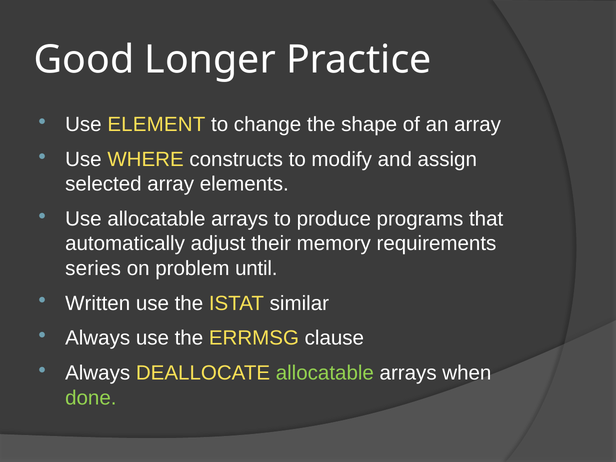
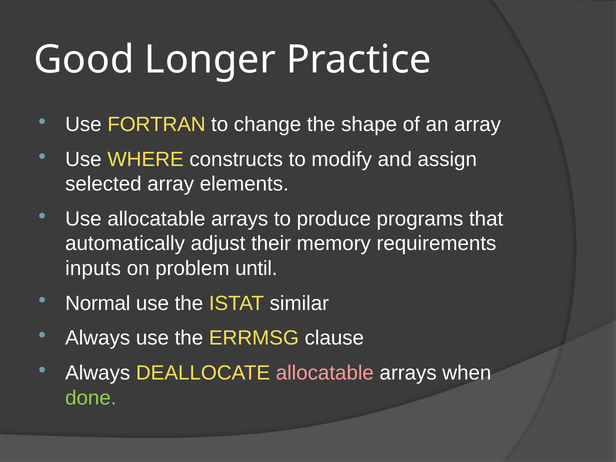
ELEMENT: ELEMENT -> FORTRAN
series: series -> inputs
Written: Written -> Normal
allocatable at (325, 373) colour: light green -> pink
